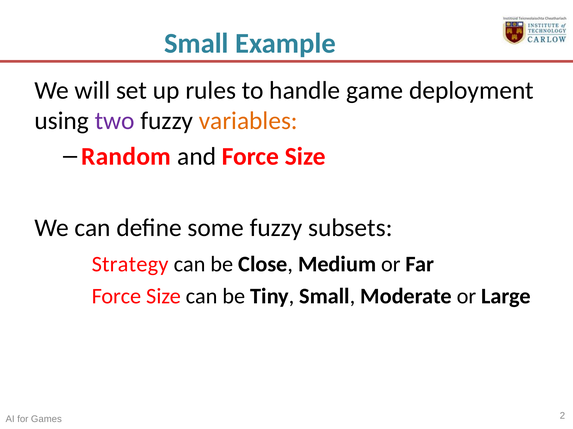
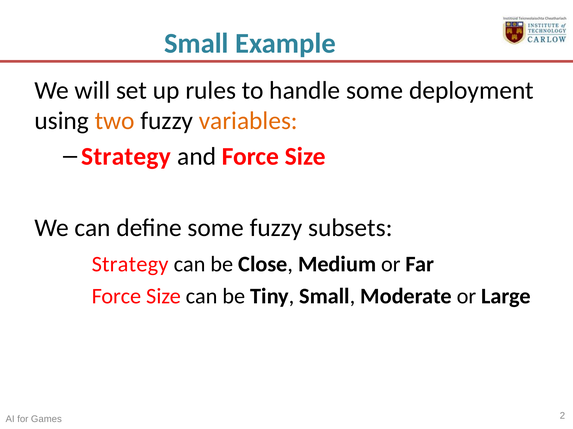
handle game: game -> some
two colour: purple -> orange
Random at (126, 157): Random -> Strategy
